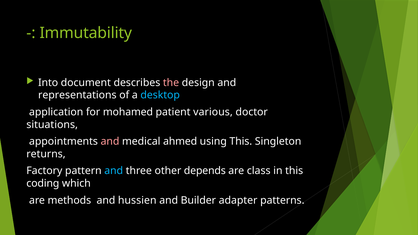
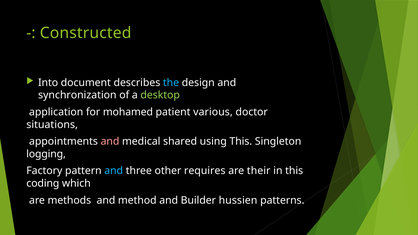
Immutability: Immutability -> Constructed
the colour: pink -> light blue
representations: representations -> synchronization
desktop colour: light blue -> light green
ahmed: ahmed -> shared
returns: returns -> logging
depends: depends -> requires
class: class -> their
hussien: hussien -> method
adapter: adapter -> hussien
